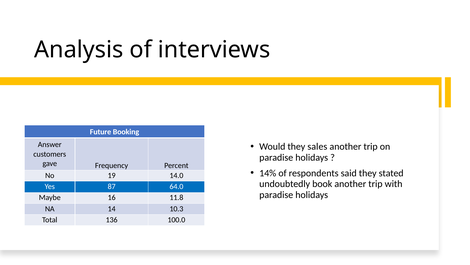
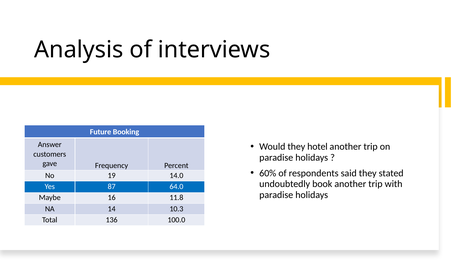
sales: sales -> hotel
14%: 14% -> 60%
